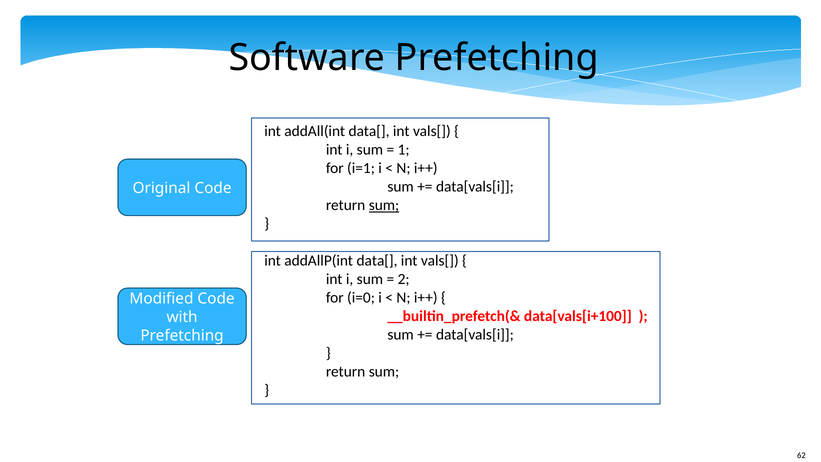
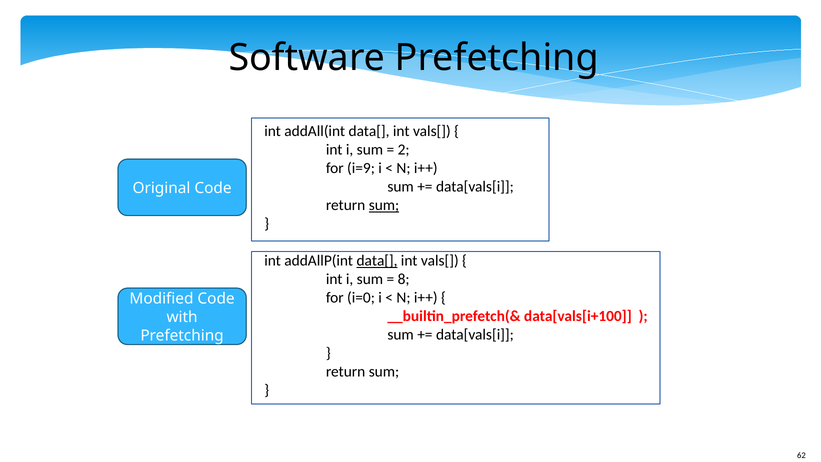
1: 1 -> 2
i=1: i=1 -> i=9
data[ at (377, 261) underline: none -> present
2: 2 -> 8
